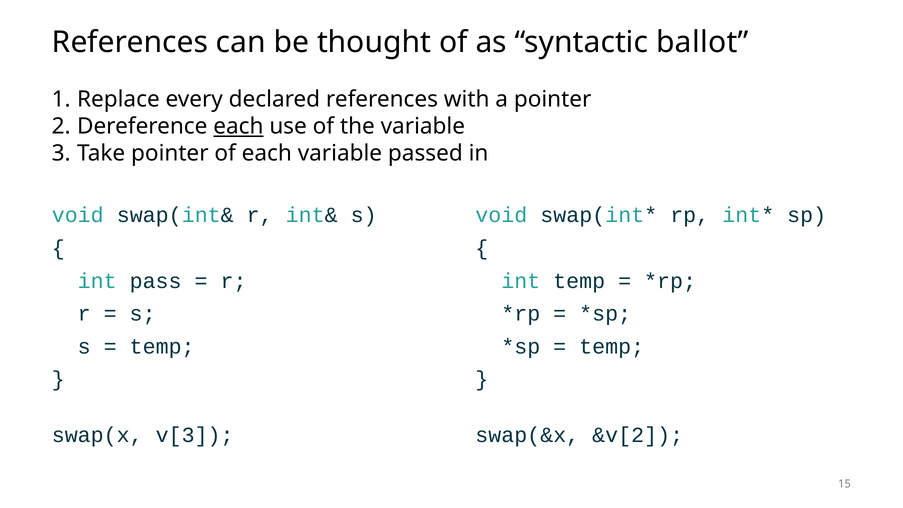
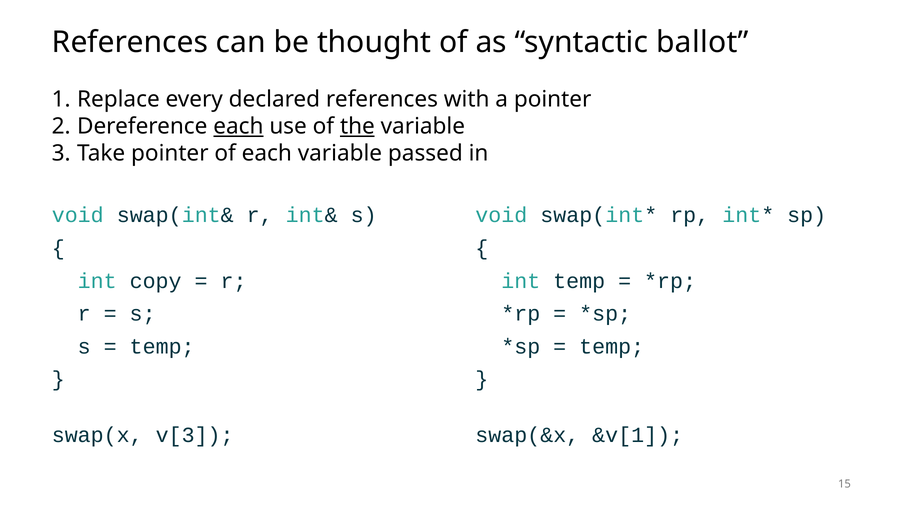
the underline: none -> present
pass: pass -> copy
&v[2: &v[2 -> &v[1
